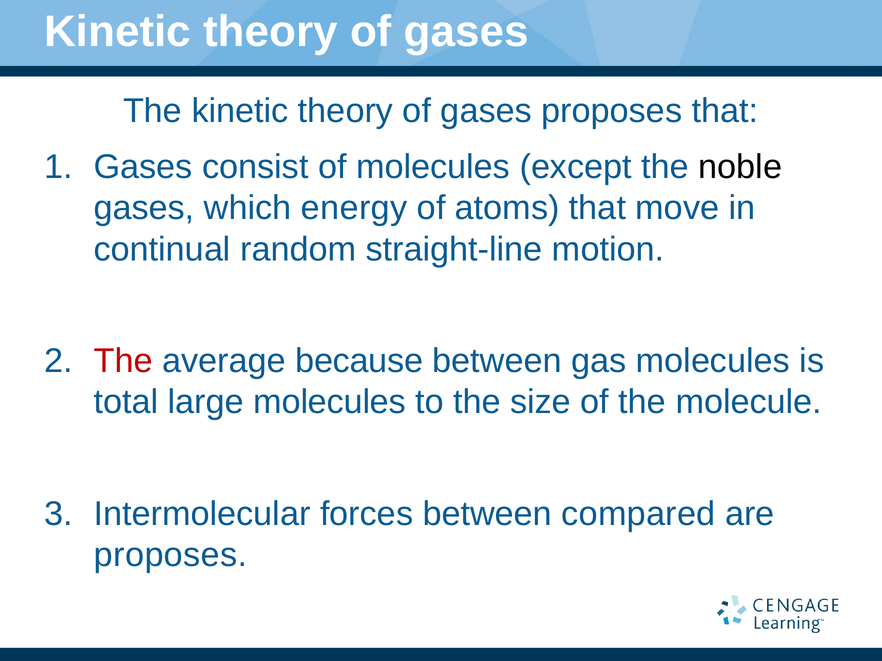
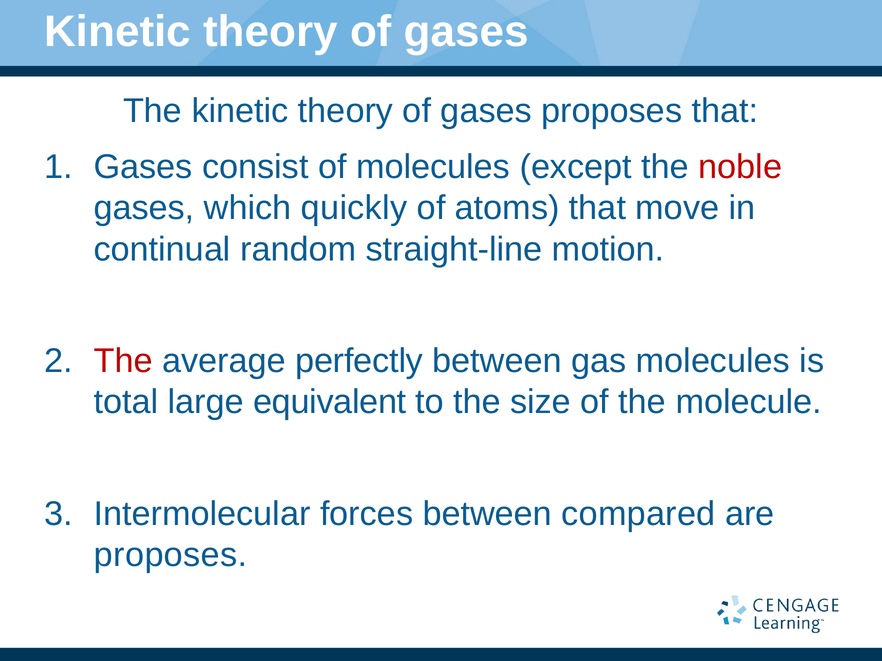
noble colour: black -> red
energy: energy -> quickly
because: because -> perfectly
large molecules: molecules -> equivalent
